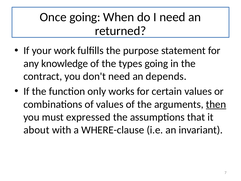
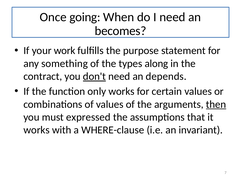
returned: returned -> becomes
knowledge: knowledge -> something
types going: going -> along
don't underline: none -> present
about at (37, 130): about -> works
